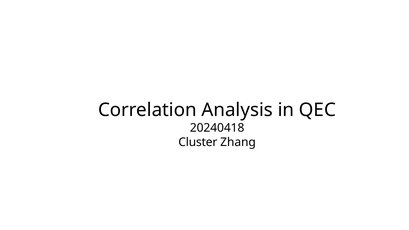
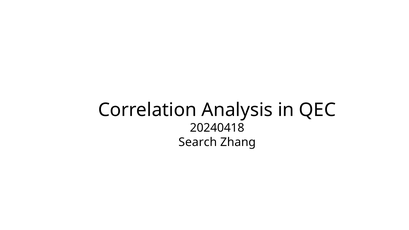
Cluster: Cluster -> Search
